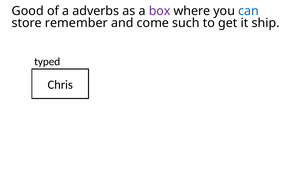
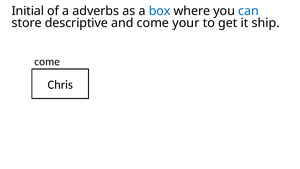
Good: Good -> Initial
box colour: purple -> blue
remember: remember -> descriptive
such: such -> your
typed at (47, 62): typed -> come
